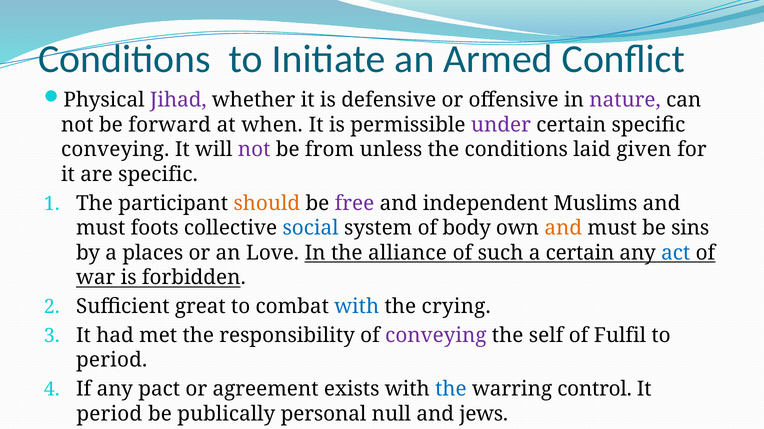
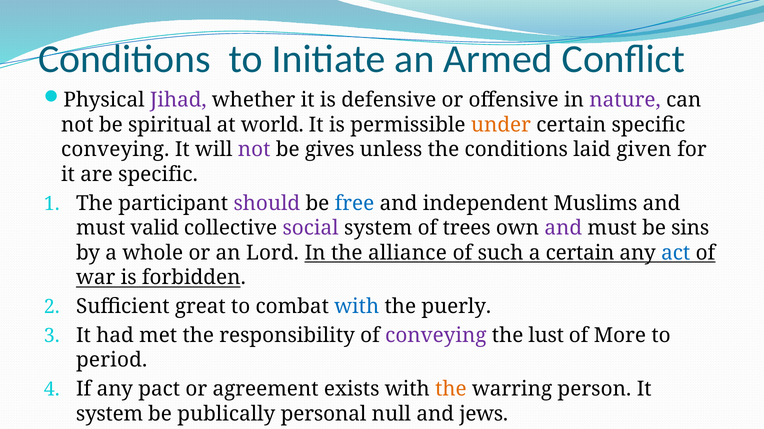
forward: forward -> spiritual
when: when -> world
under colour: purple -> orange
from: from -> gives
should at (267, 204) colour: orange -> purple
free colour: purple -> blue
foots: foots -> valid
social colour: blue -> purple
body: body -> trees
and at (563, 228) colour: orange -> purple
places: places -> whole
Love: Love -> Lord
crying: crying -> puerly
self: self -> lust
Fulfil: Fulfil -> More
the at (451, 390) colour: blue -> orange
control: control -> person
period at (109, 414): period -> system
